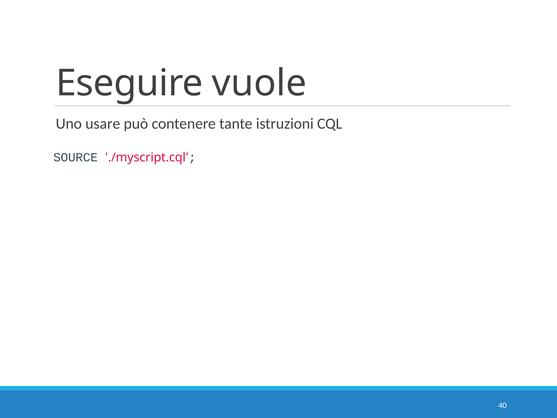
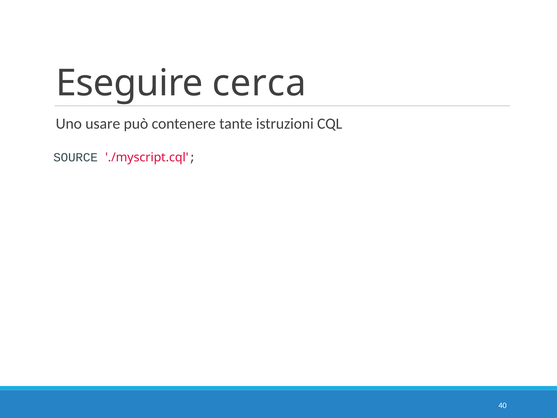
vuole: vuole -> cerca
